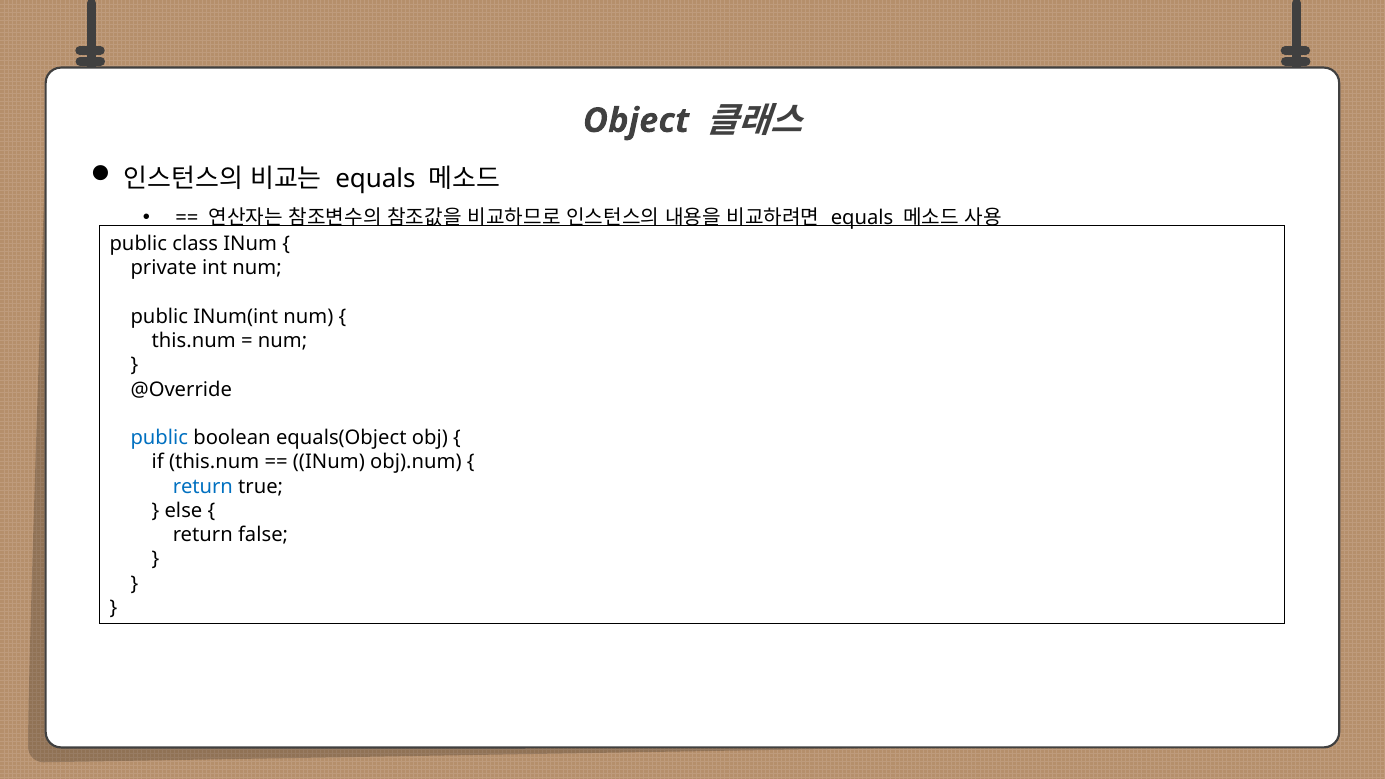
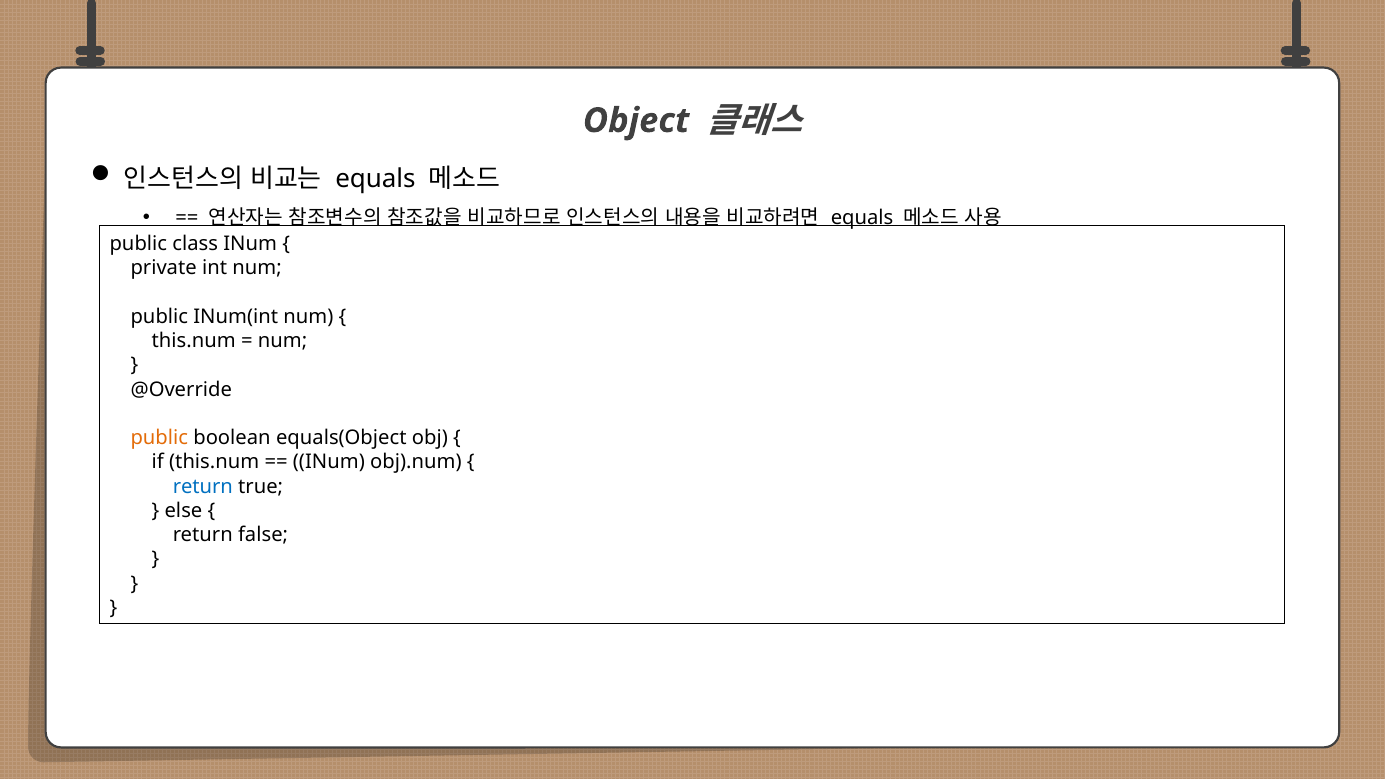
public at (159, 438) colour: blue -> orange
